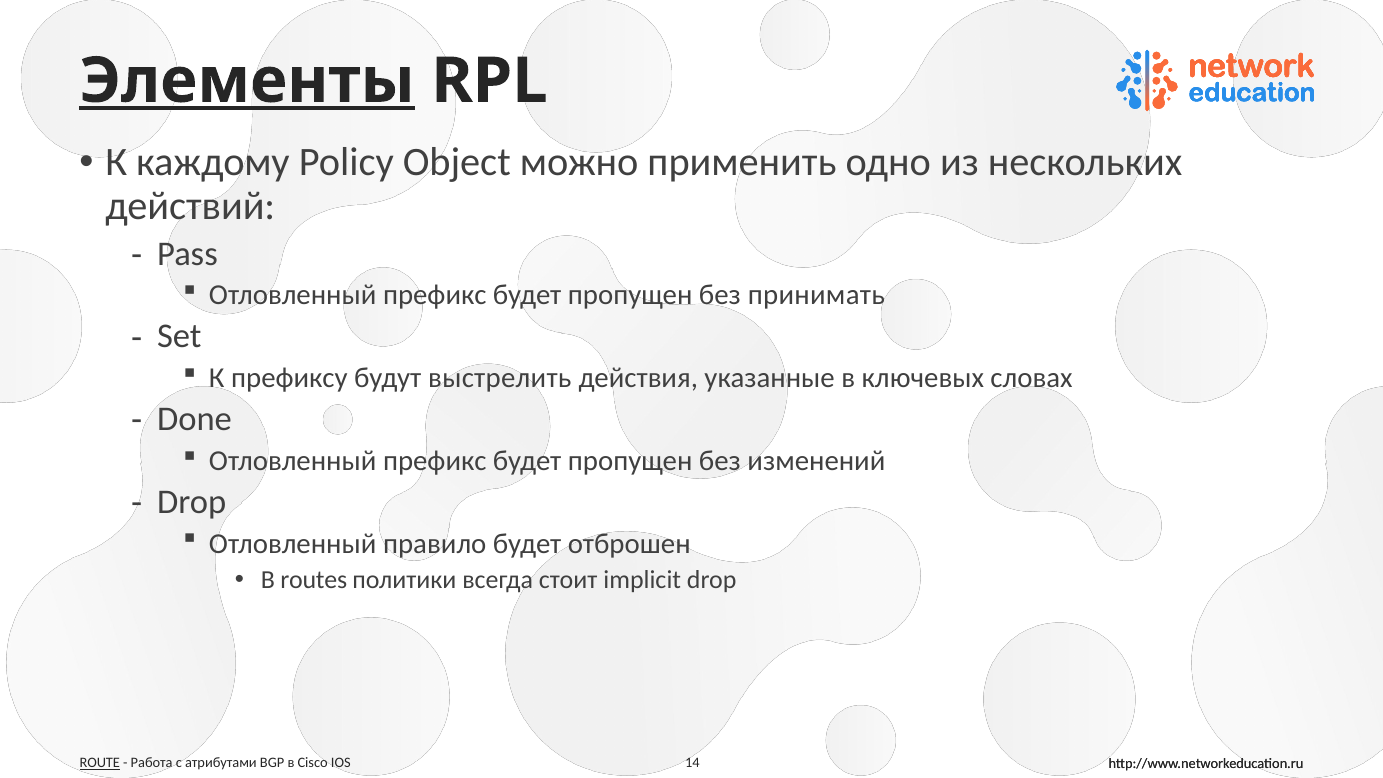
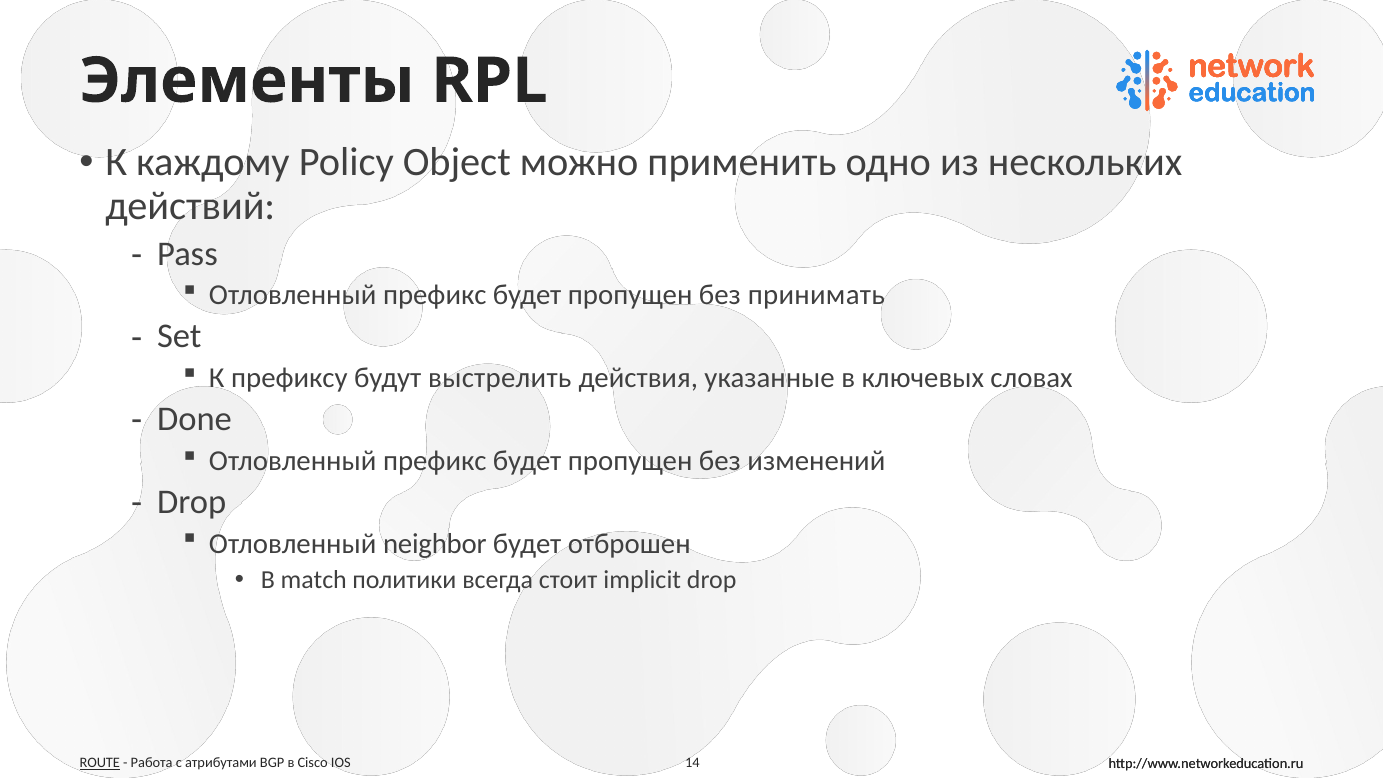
Элементы underline: present -> none
правило: правило -> neighbor
routes: routes -> match
